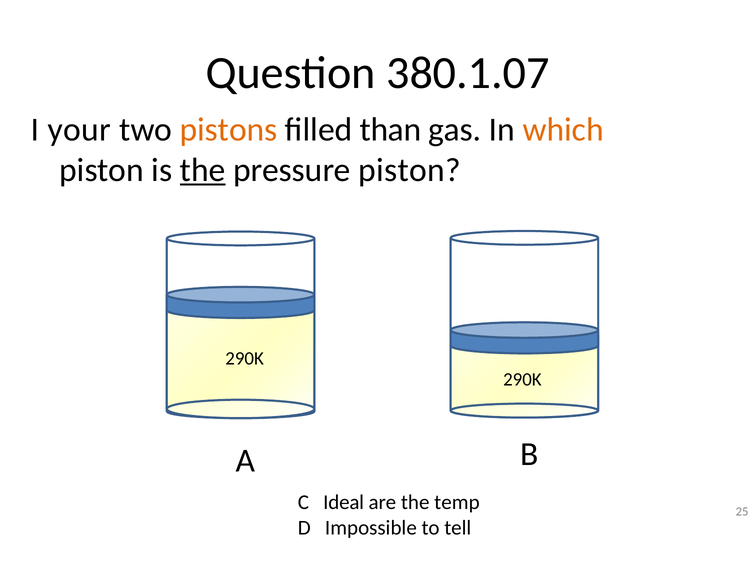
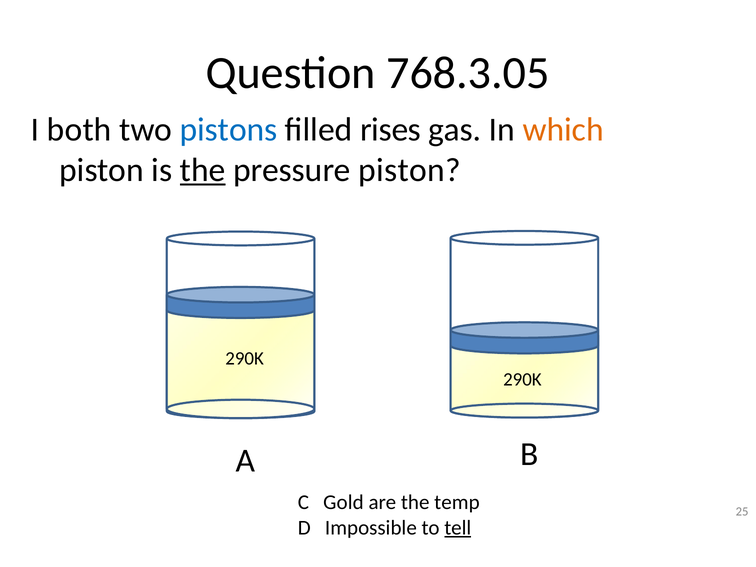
380.1.07: 380.1.07 -> 768.3.05
your: your -> both
pistons colour: orange -> blue
than: than -> rises
Ideal: Ideal -> Gold
tell underline: none -> present
